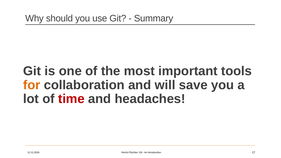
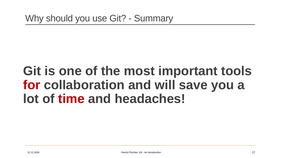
for colour: orange -> red
